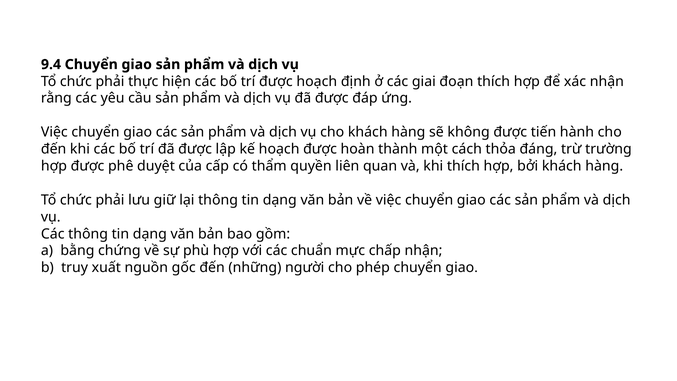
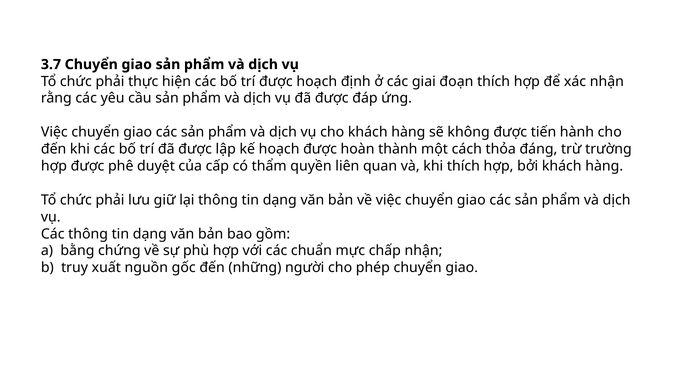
9.4: 9.4 -> 3.7
